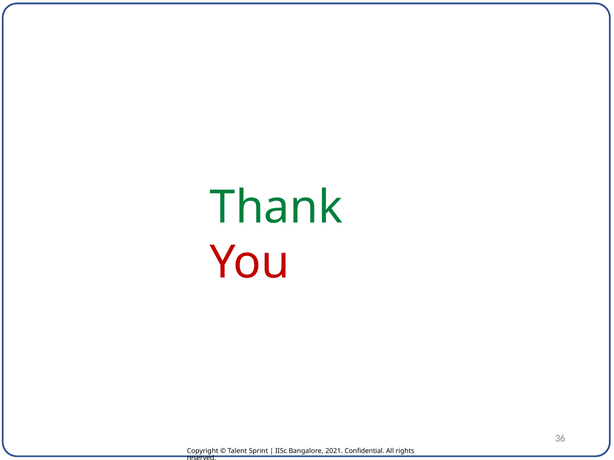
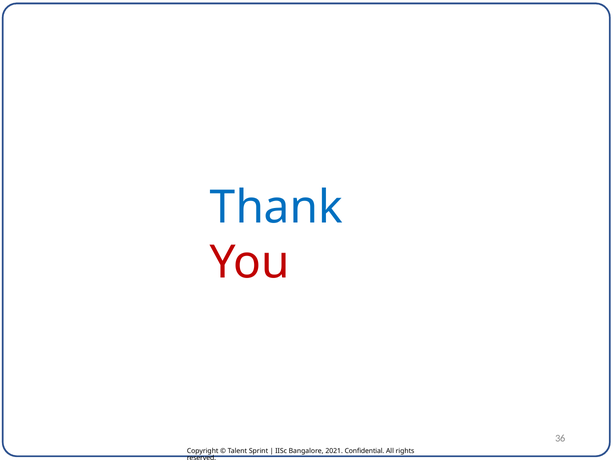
Thank colour: green -> blue
